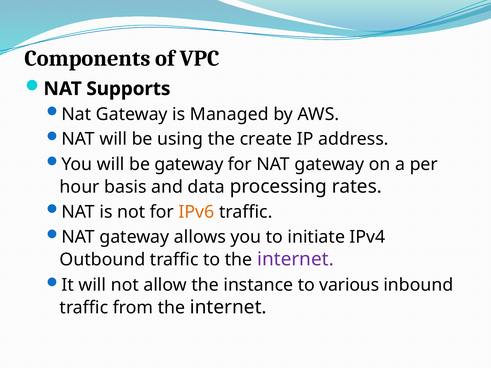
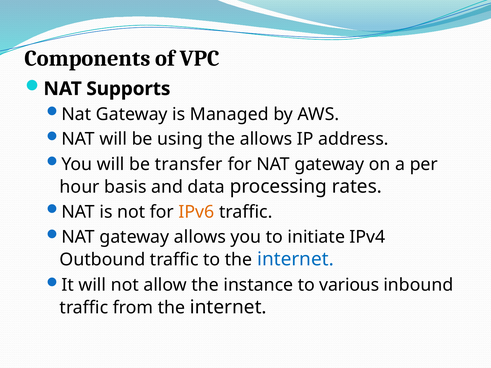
the create: create -> allows
be gateway: gateway -> transfer
internet at (295, 259) colour: purple -> blue
